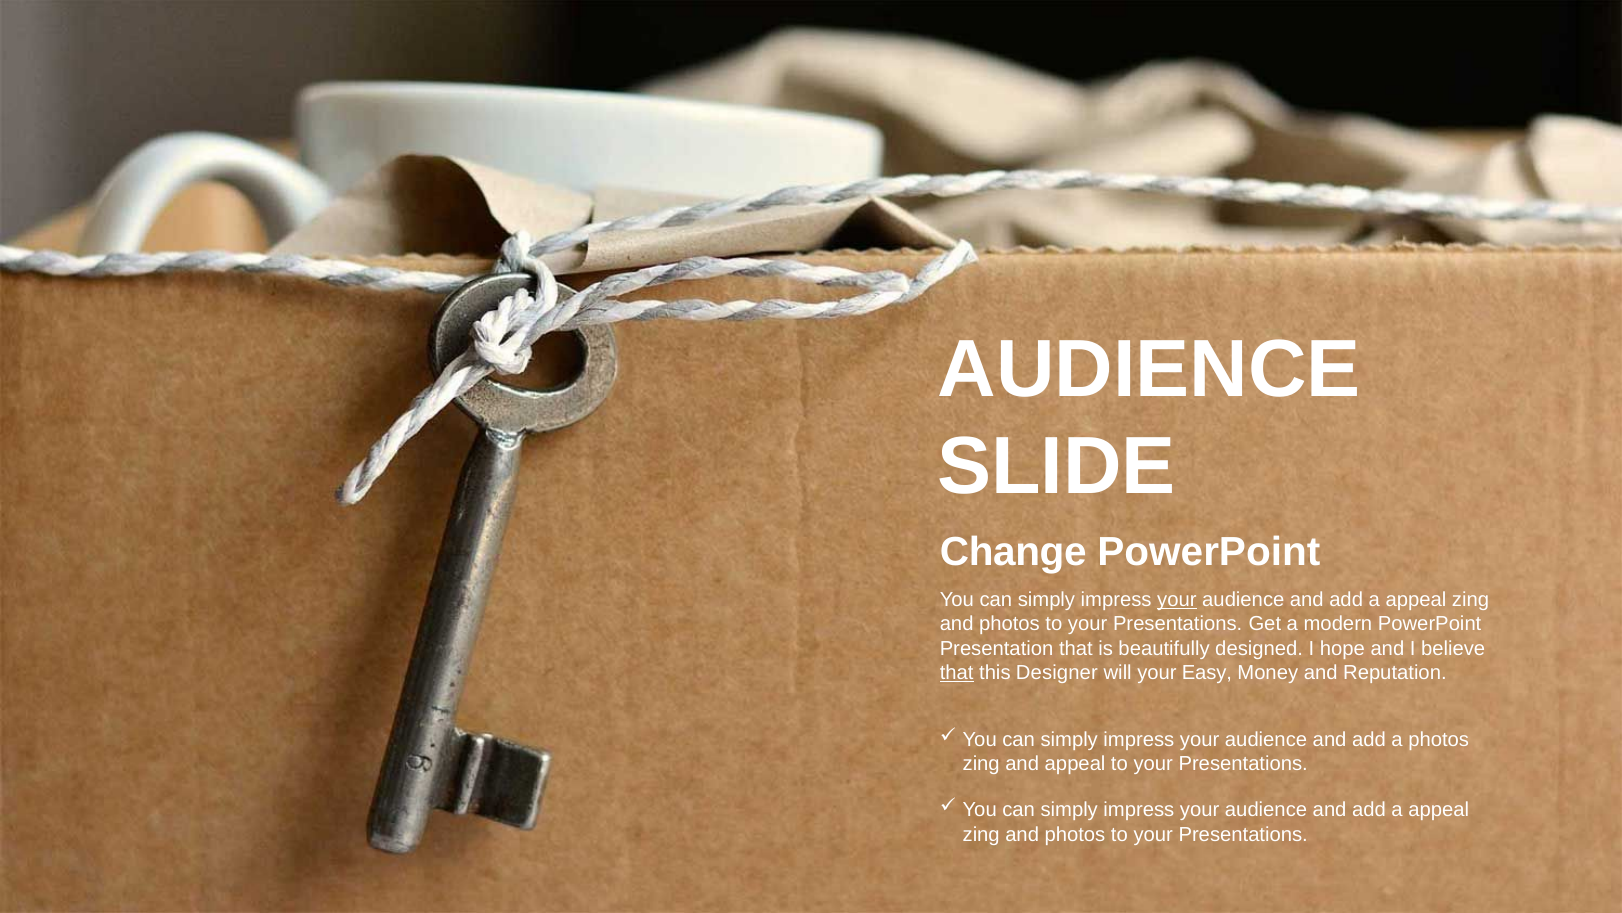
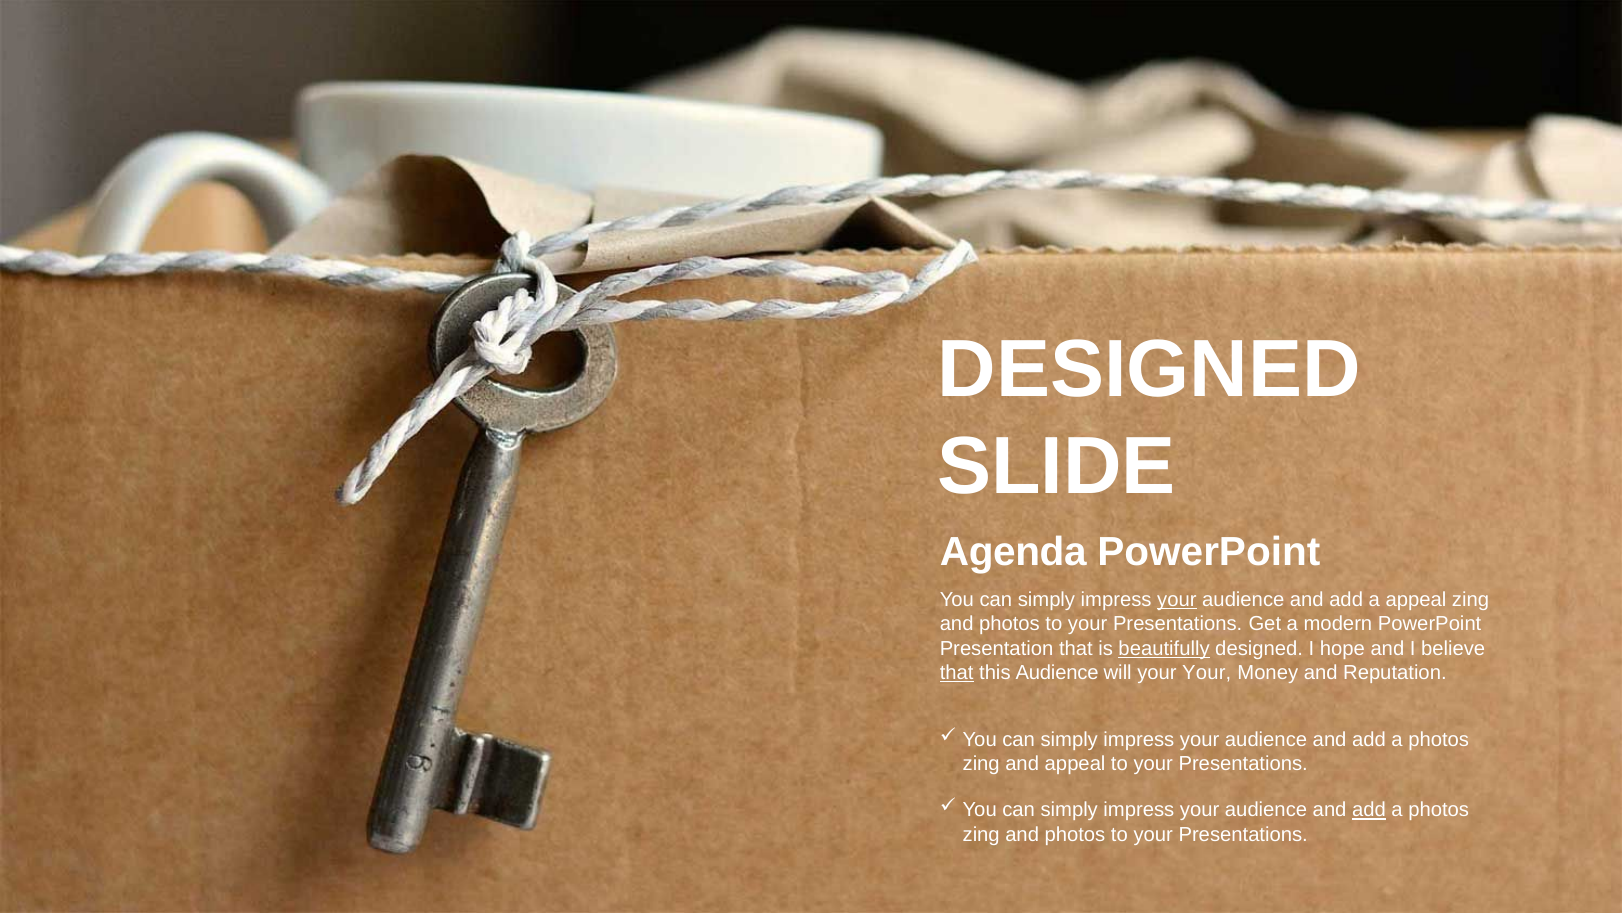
AUDIENCE at (1149, 369): AUDIENCE -> DESIGNED
Change: Change -> Agenda
beautifully underline: none -> present
this Designer: Designer -> Audience
your Easy: Easy -> Your
add at (1369, 810) underline: none -> present
appeal at (1439, 810): appeal -> photos
